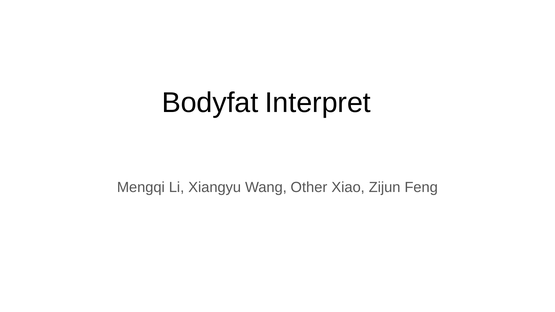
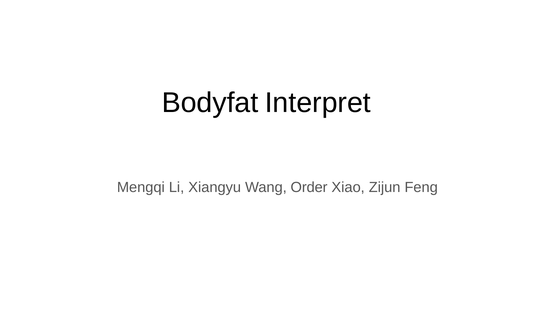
Other: Other -> Order
